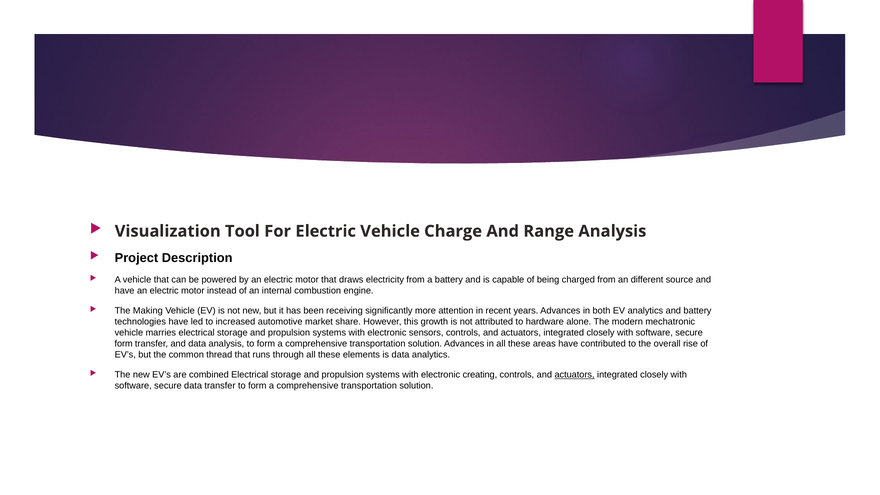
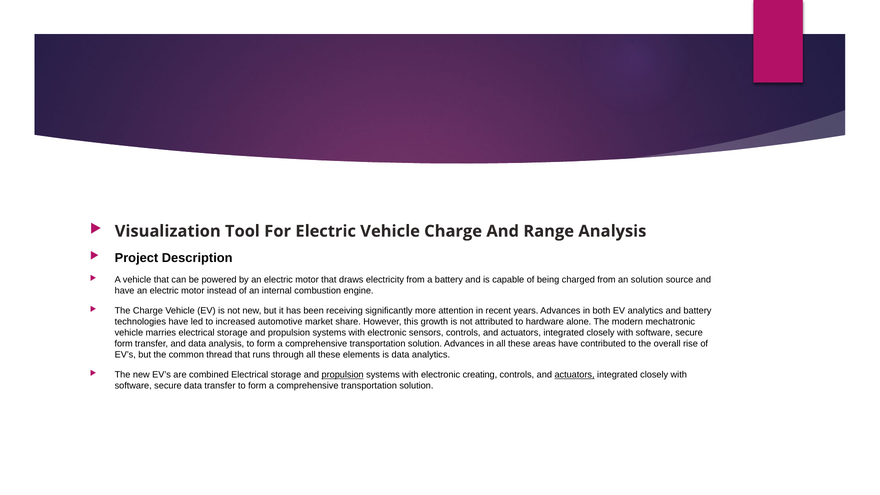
an different: different -> solution
The Making: Making -> Charge
propulsion at (343, 375) underline: none -> present
